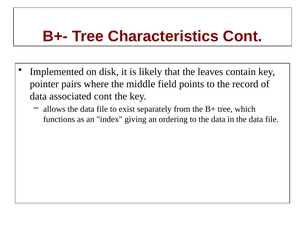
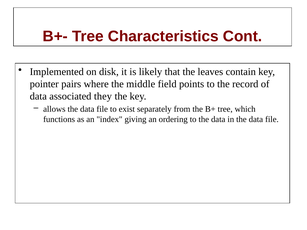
associated cont: cont -> they
